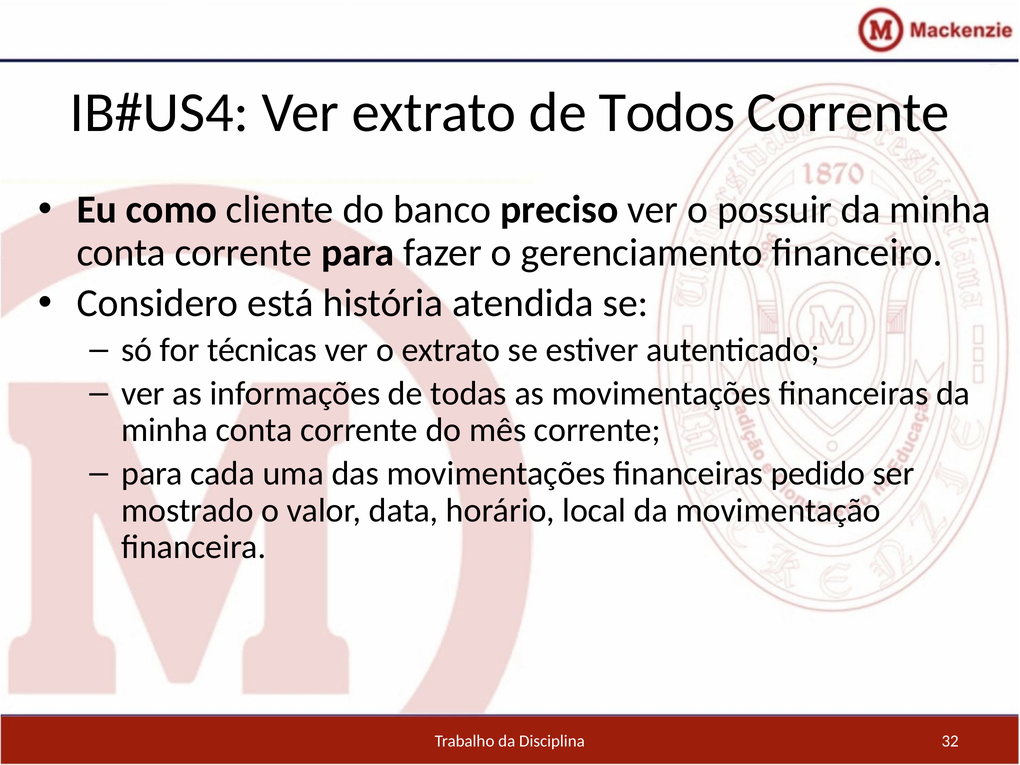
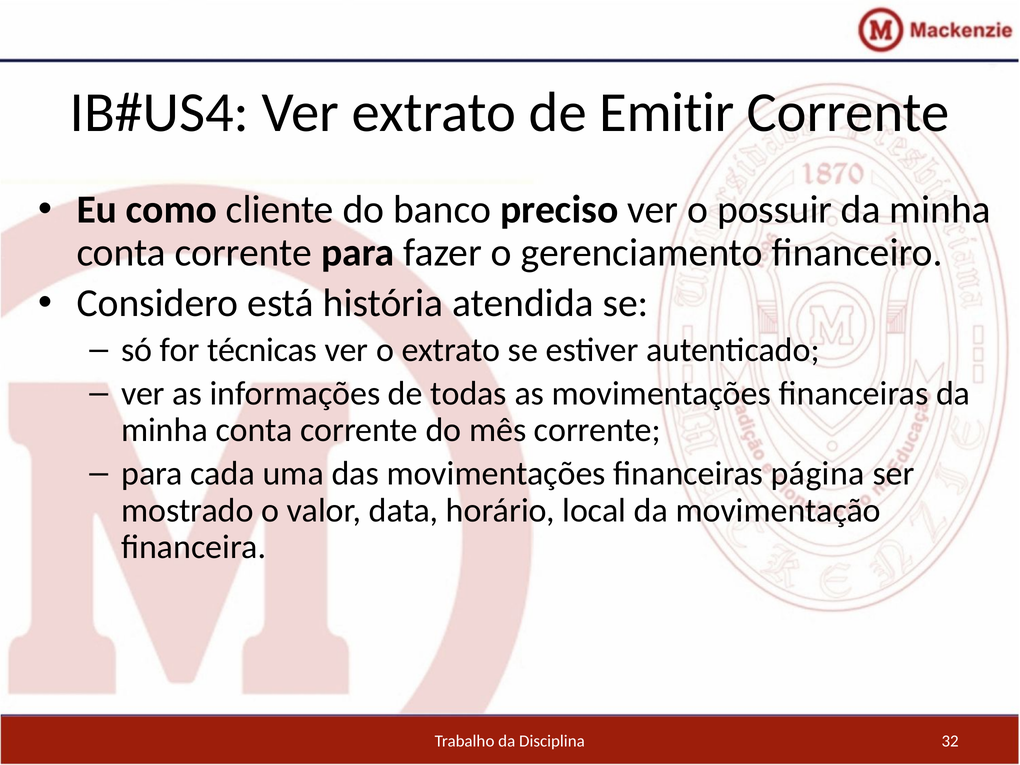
Todos: Todos -> Emitir
pedido: pedido -> página
